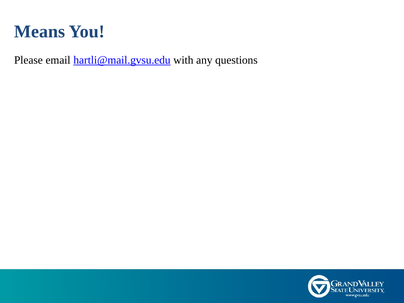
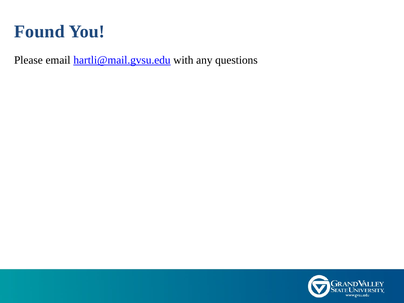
Means: Means -> Found
